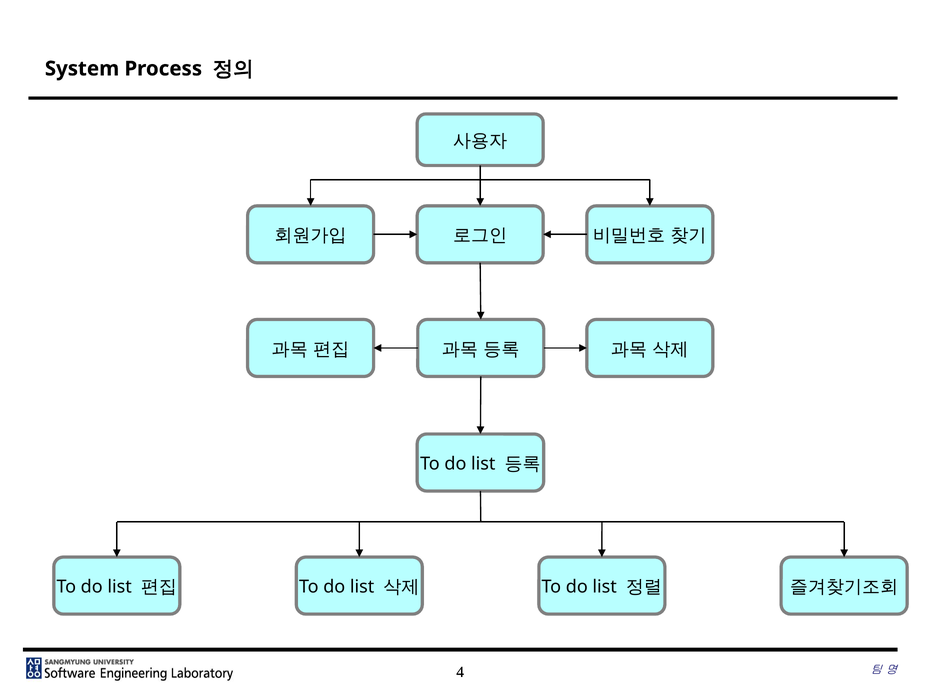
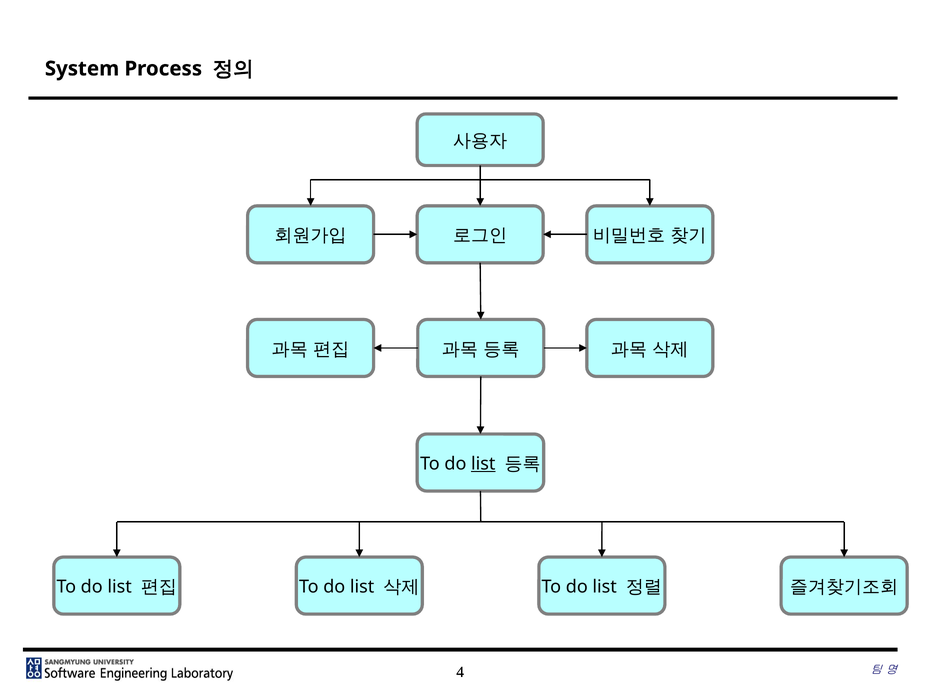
list at (483, 464) underline: none -> present
